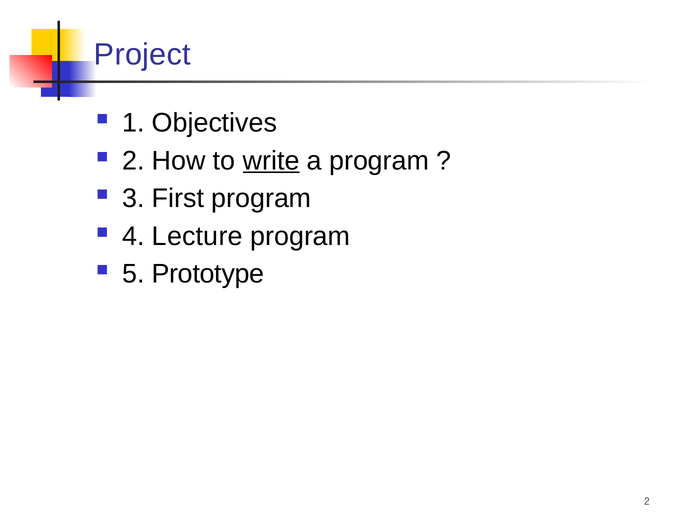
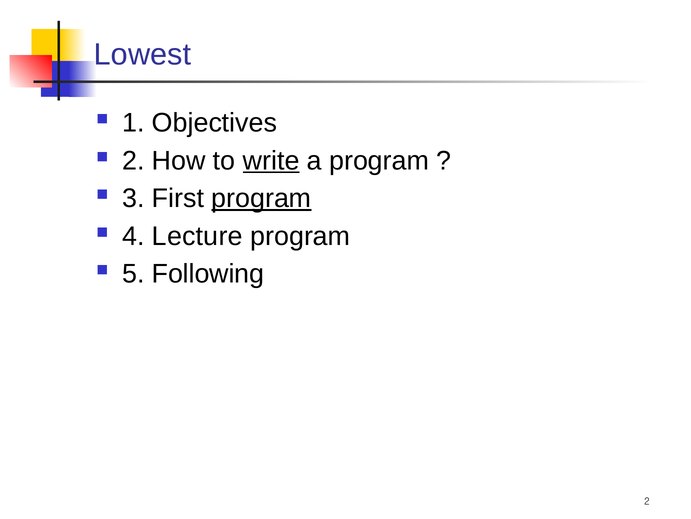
Project: Project -> Lowest
program at (261, 198) underline: none -> present
Prototype: Prototype -> Following
